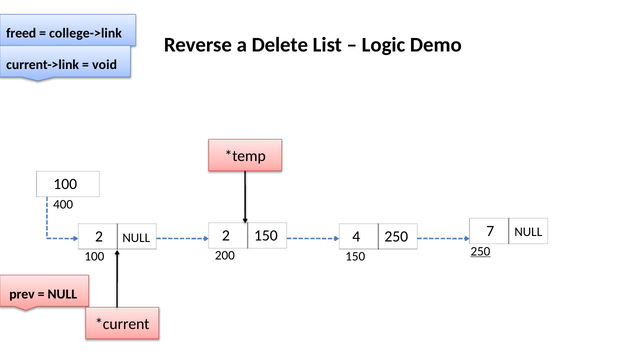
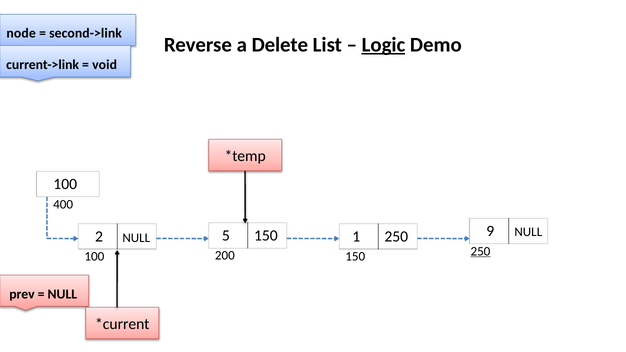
freed: freed -> node
college->link: college->link -> second->link
Logic underline: none -> present
2 2: 2 -> 5
4: 4 -> 1
7: 7 -> 9
